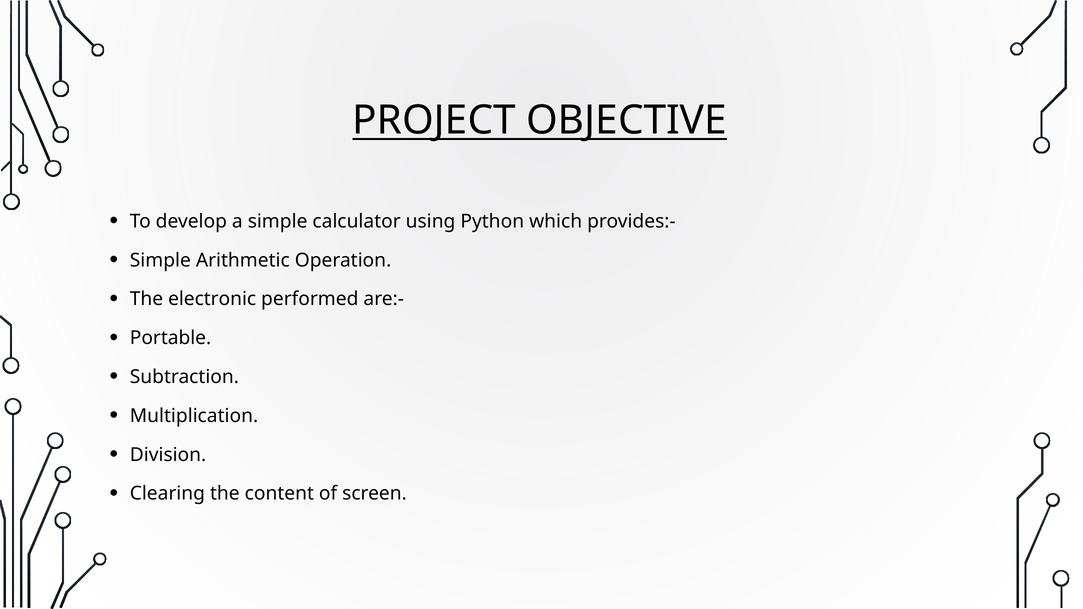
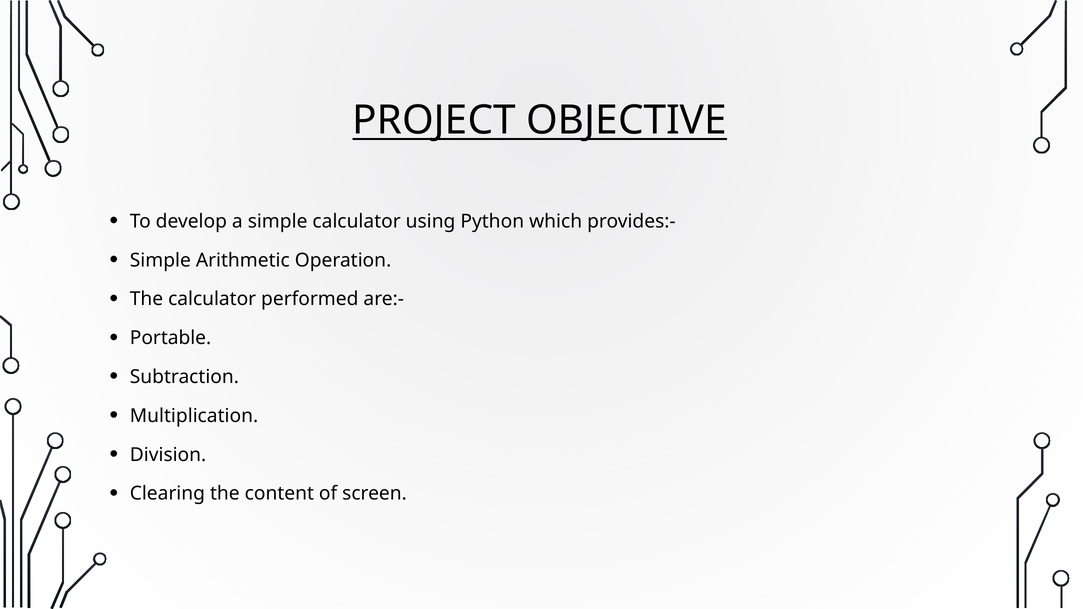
The electronic: electronic -> calculator
